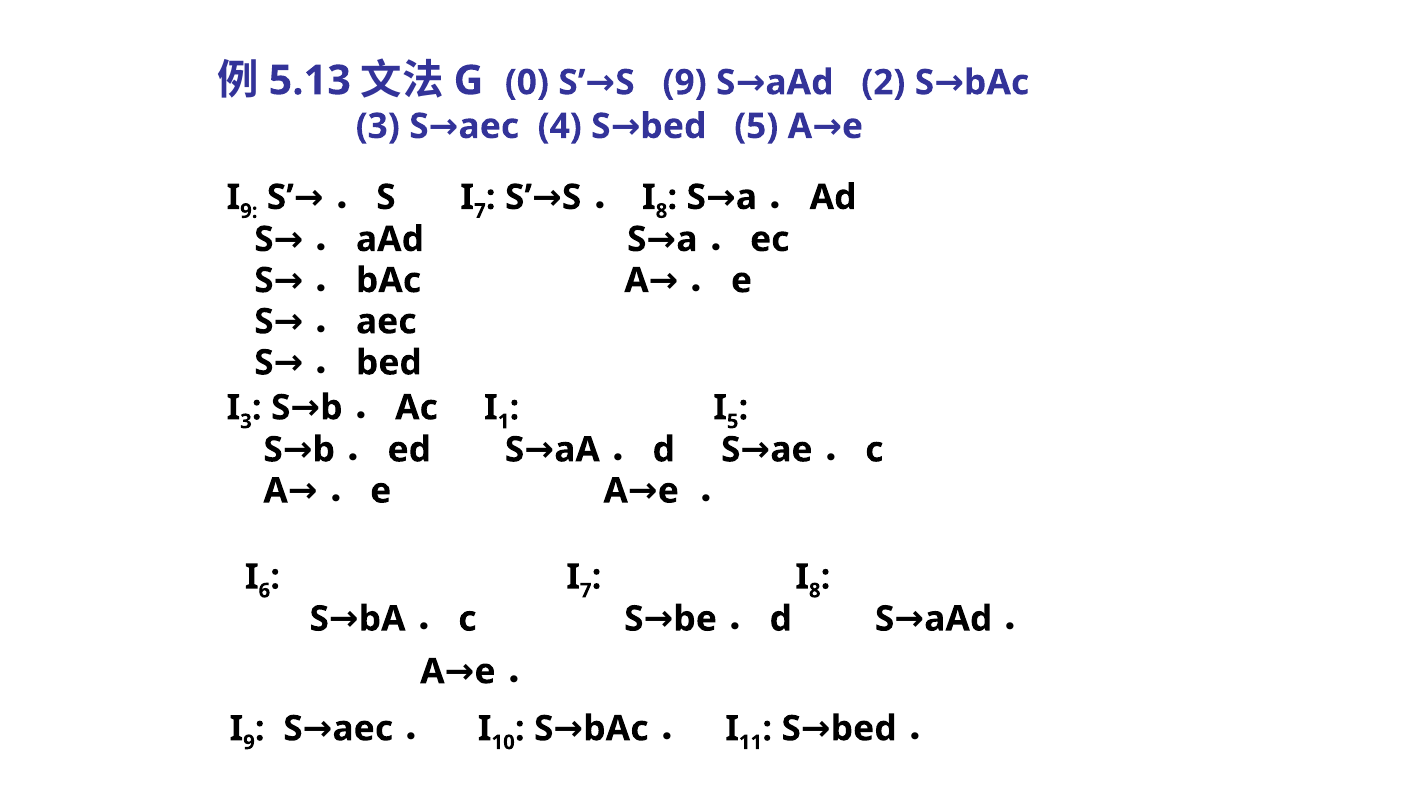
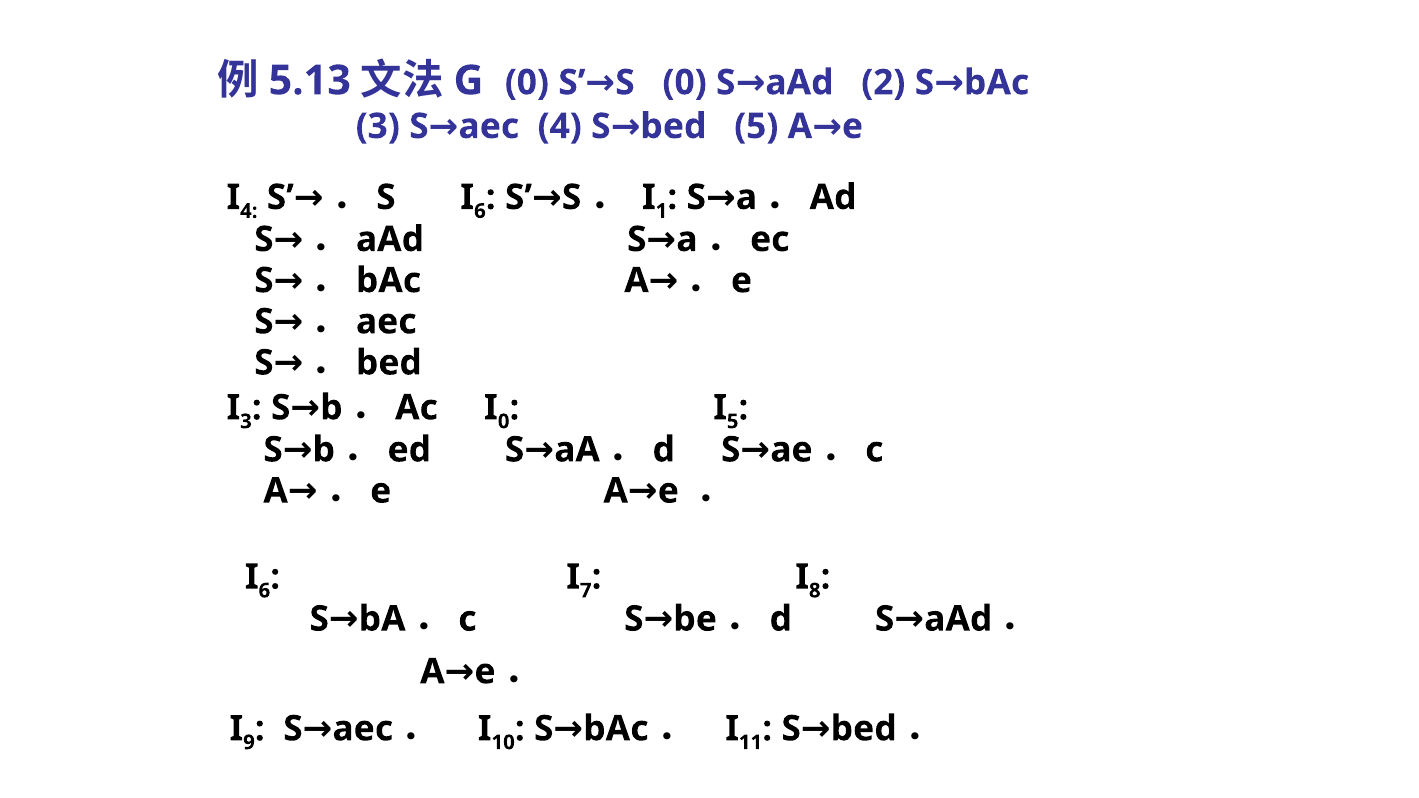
9 at (685, 83): 9 -> 0
8 at (662, 211): 8 -> 1
9 at (249, 211): 9 -> 4
7 at (480, 211): 7 -> 6
1 at (504, 422): 1 -> 0
